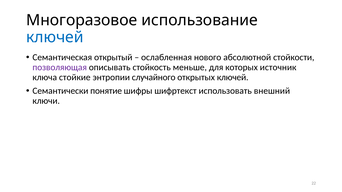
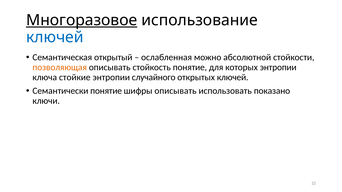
Многоразовое underline: none -> present
нового: нового -> можно
позволяющая colour: purple -> orange
стойкость меньше: меньше -> понятие
которых источник: источник -> энтропии
шифры шифртекст: шифртекст -> описывать
внешний: внешний -> показано
